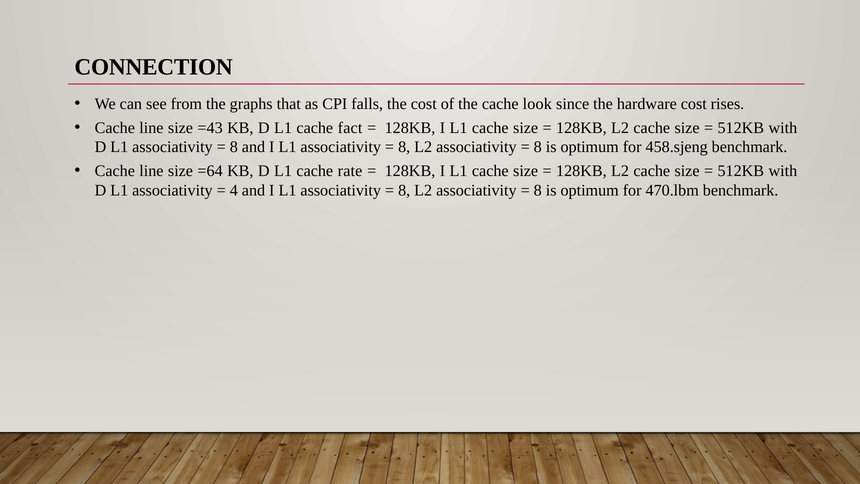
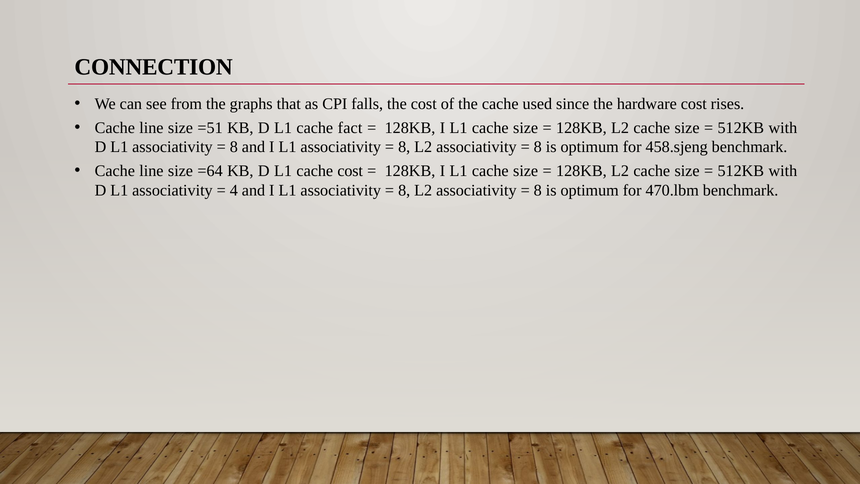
look: look -> used
=43: =43 -> =51
cache rate: rate -> cost
